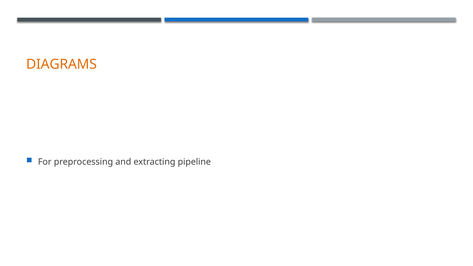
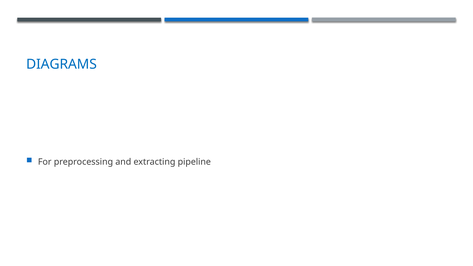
DIAGRAMS colour: orange -> blue
